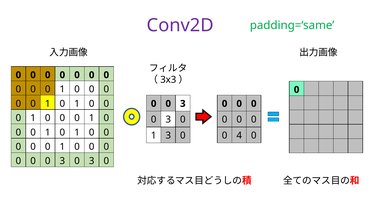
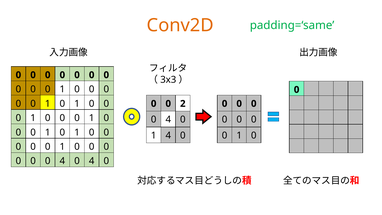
Conv2D colour: purple -> orange
3 at (183, 104): 3 -> 2
3 at (168, 120): 3 -> 4
1 3: 3 -> 4
4 at (239, 135): 4 -> 1
0 0 0 3: 3 -> 4
3 at (92, 161): 3 -> 4
